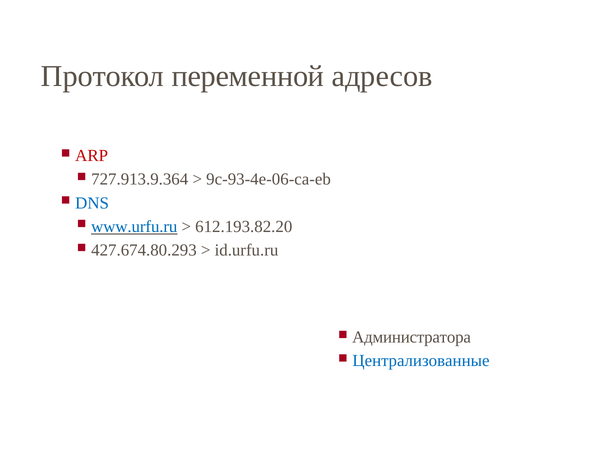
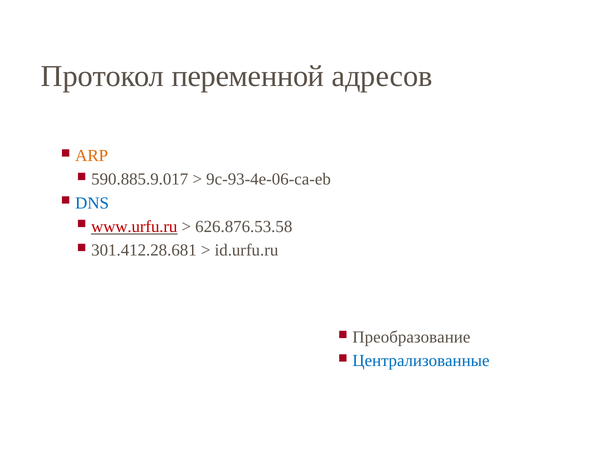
ARP colour: red -> orange
727.913.9.364: 727.913.9.364 -> 590.885.9.017
www.urfu.ru colour: blue -> red
612.193.82.20: 612.193.82.20 -> 626.876.53.58
427.674.80.293: 427.674.80.293 -> 301.412.28.681
Администратора: Администратора -> Преобразование
